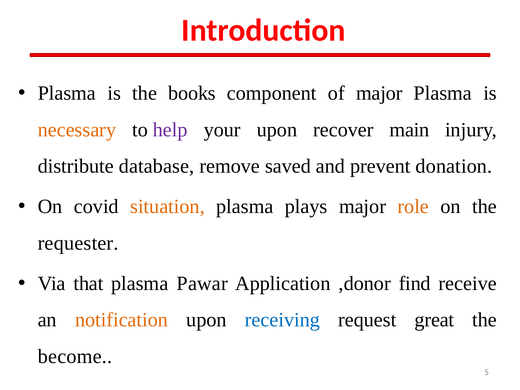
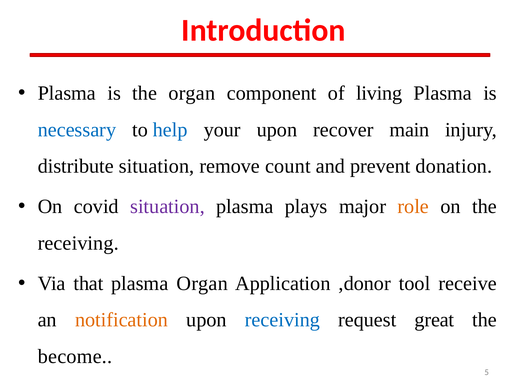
the books: books -> organ
of major: major -> living
necessary colour: orange -> blue
help colour: purple -> blue
distribute database: database -> situation
saved: saved -> count
situation at (167, 207) colour: orange -> purple
requester at (78, 243): requester -> receiving
plasma Pawar: Pawar -> Organ
find: find -> tool
